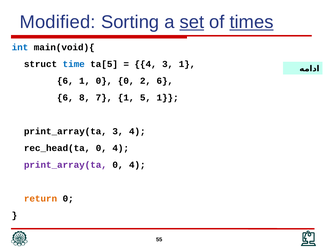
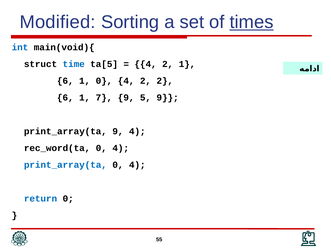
set underline: present -> none
3 at (168, 64): 3 -> 2
1 0 0: 0 -> 4
2 6: 6 -> 2
8 at (85, 98): 8 -> 1
7 1: 1 -> 9
5 1: 1 -> 9
print_array(ta 3: 3 -> 9
rec_head(ta: rec_head(ta -> rec_word(ta
print_array(ta at (65, 165) colour: purple -> blue
return colour: orange -> blue
